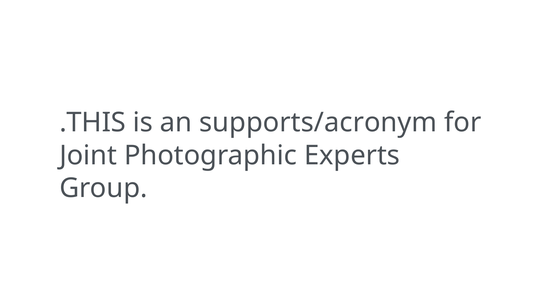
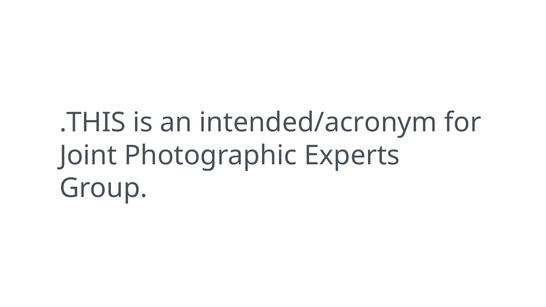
supports/acronym: supports/acronym -> intended/acronym
